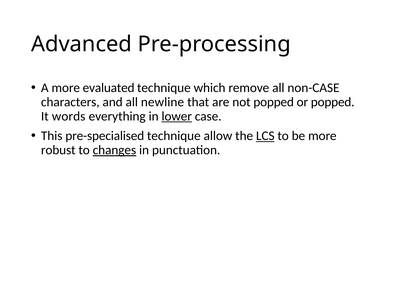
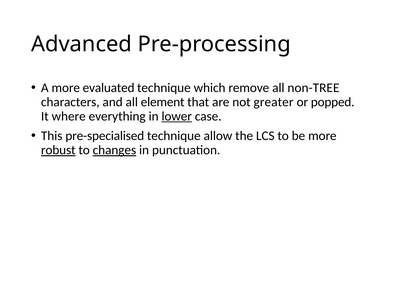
non-CASE: non-CASE -> non-TREE
newline: newline -> element
not popped: popped -> greater
words: words -> where
LCS underline: present -> none
robust underline: none -> present
